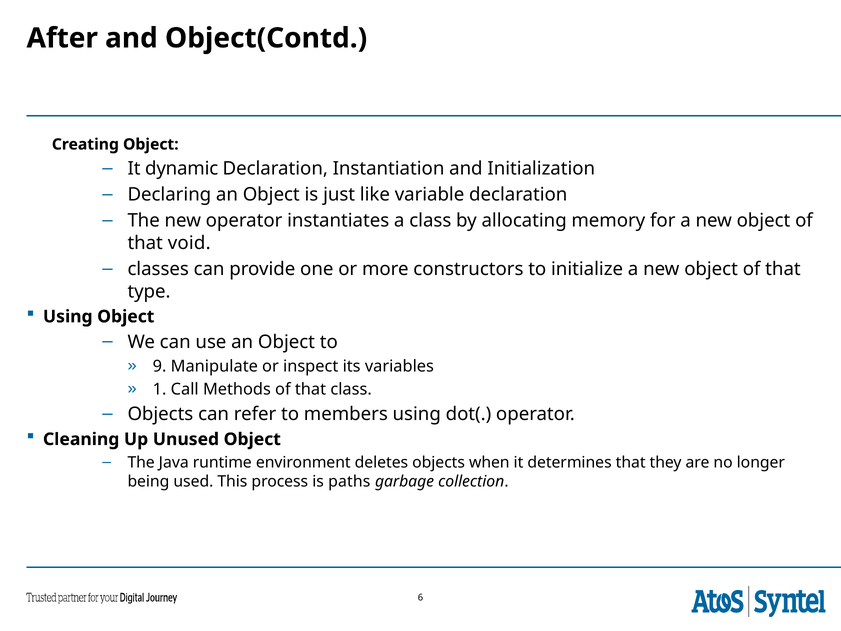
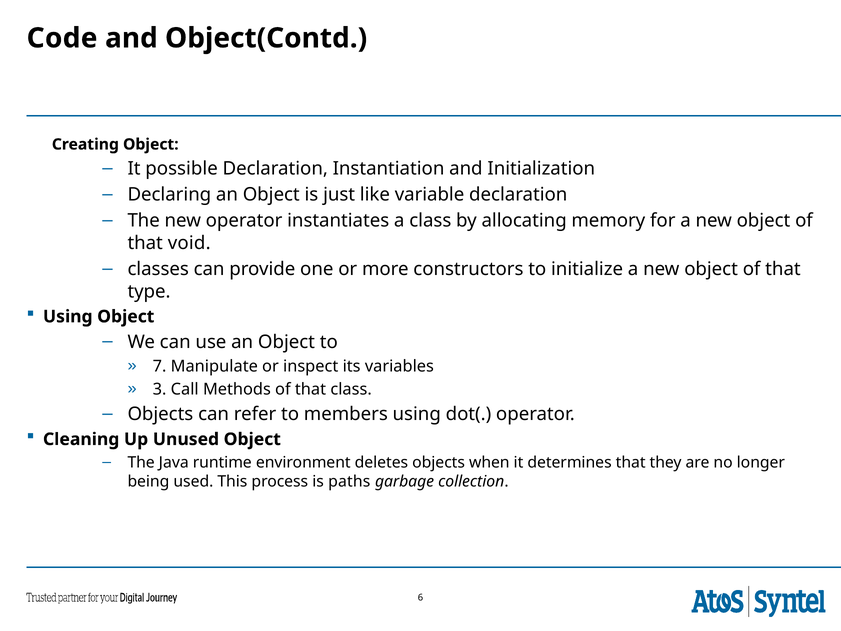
After: After -> Code
dynamic: dynamic -> possible
9: 9 -> 7
1: 1 -> 3
